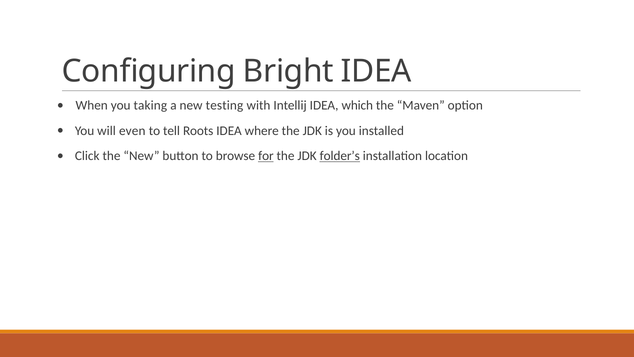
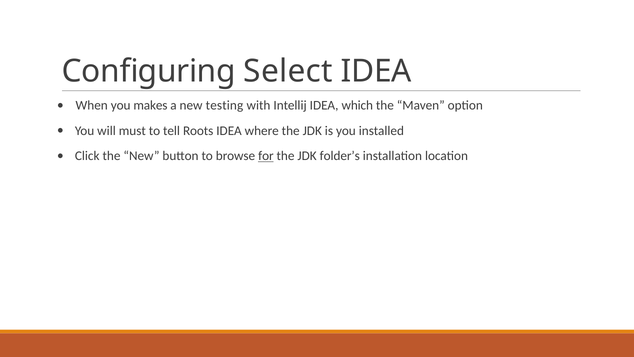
Bright: Bright -> Select
taking: taking -> makes
even: even -> must
folder’s underline: present -> none
